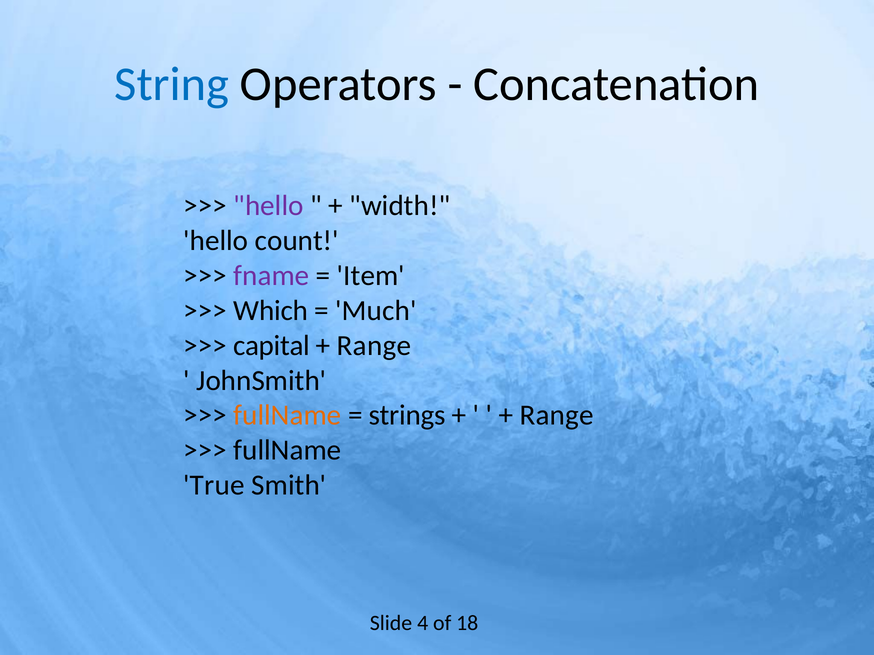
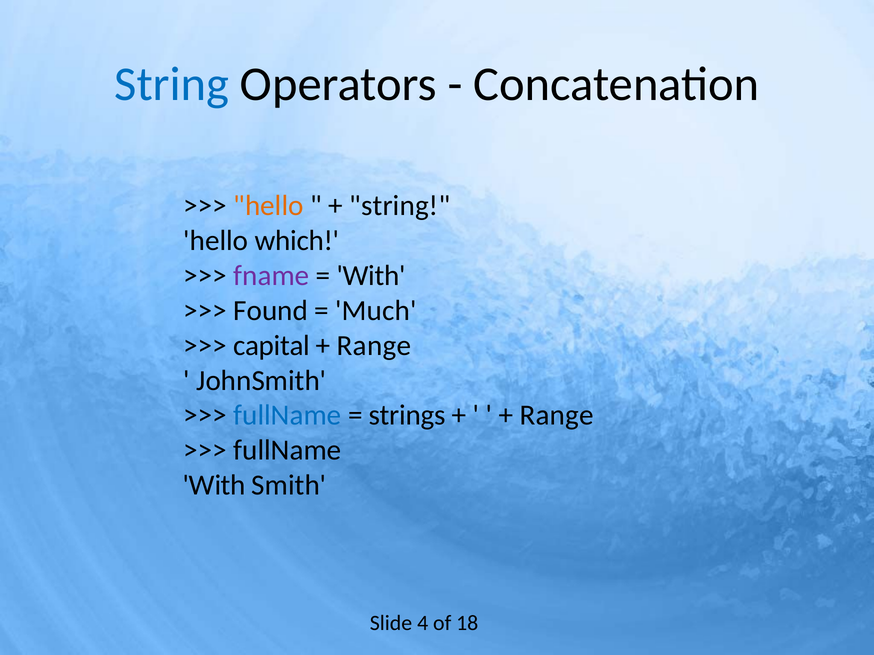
hello at (268, 206) colour: purple -> orange
width at (400, 206): width -> string
count: count -> which
Item at (371, 276): Item -> With
Which: Which -> Found
fullName at (287, 416) colour: orange -> blue
True at (214, 486): True -> With
